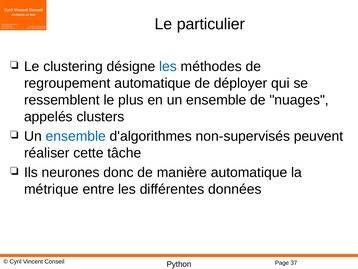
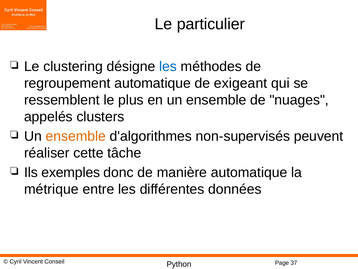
déployer: déployer -> exigeant
ensemble at (76, 136) colour: blue -> orange
neurones: neurones -> exemples
